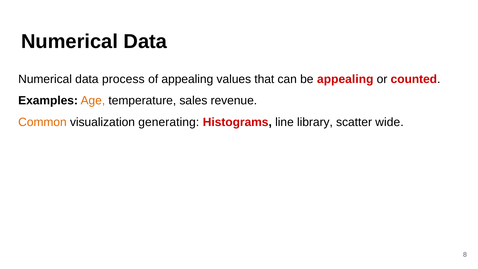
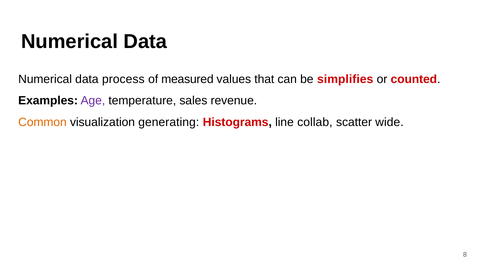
of appealing: appealing -> measured
be appealing: appealing -> simplifies
Age colour: orange -> purple
library: library -> collab
